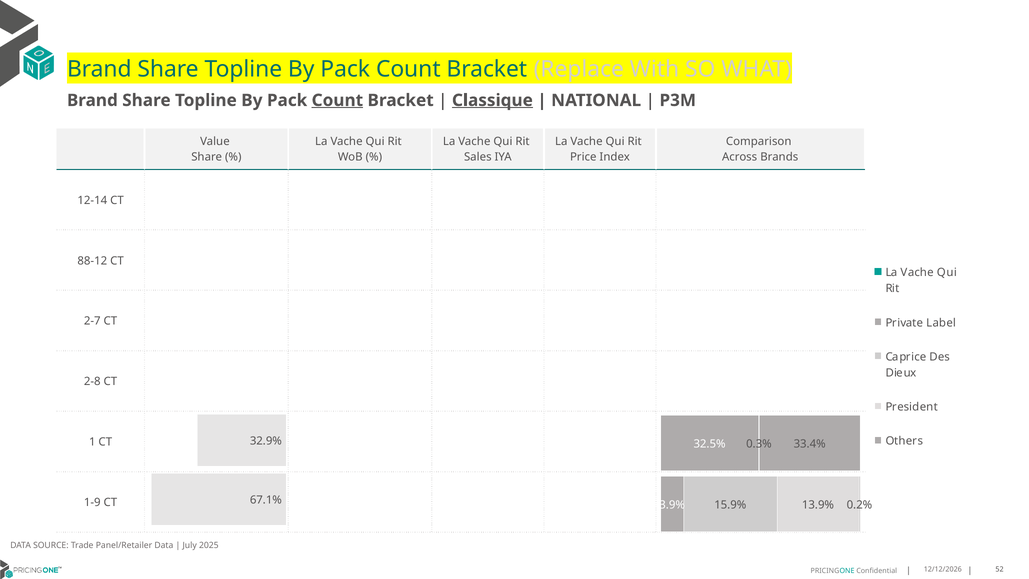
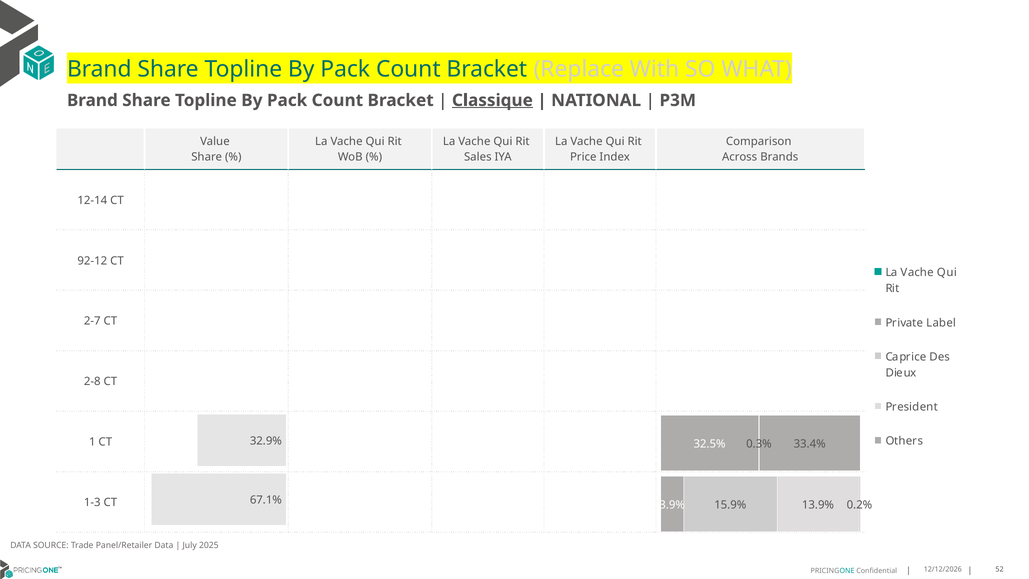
Count at (337, 100) underline: present -> none
88-12: 88-12 -> 92-12
1-9: 1-9 -> 1-3
